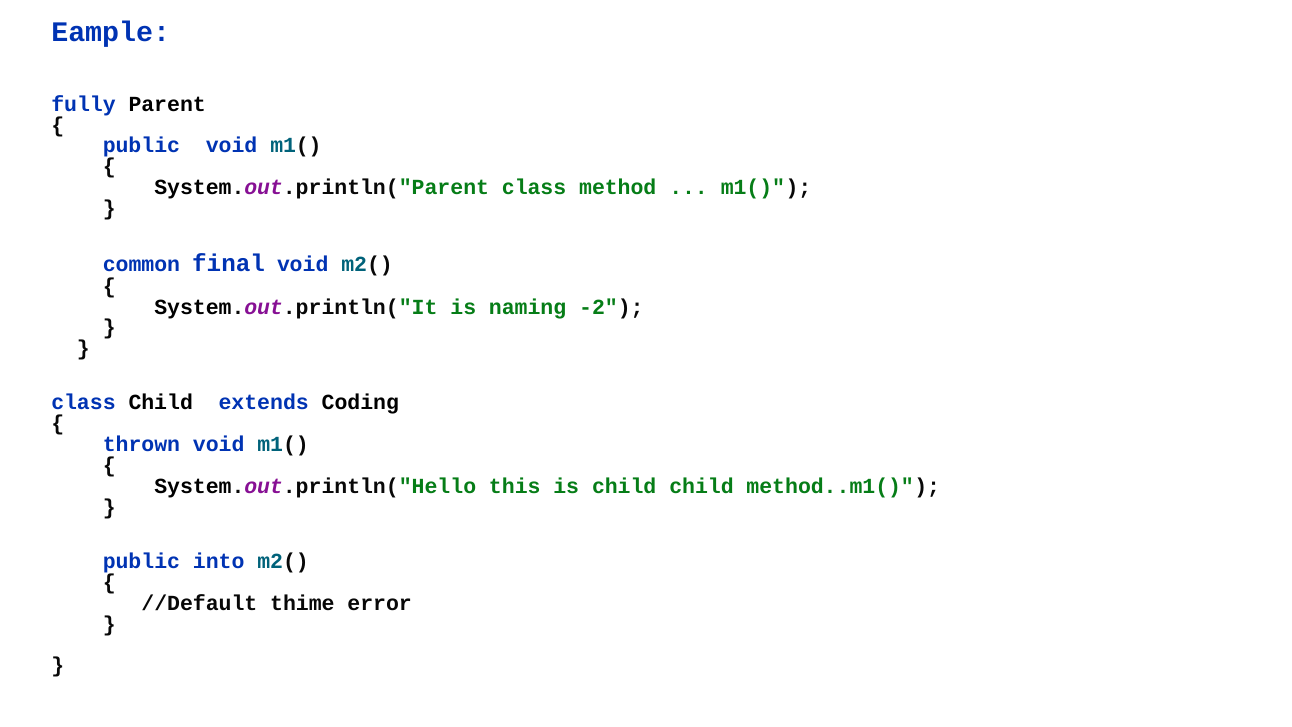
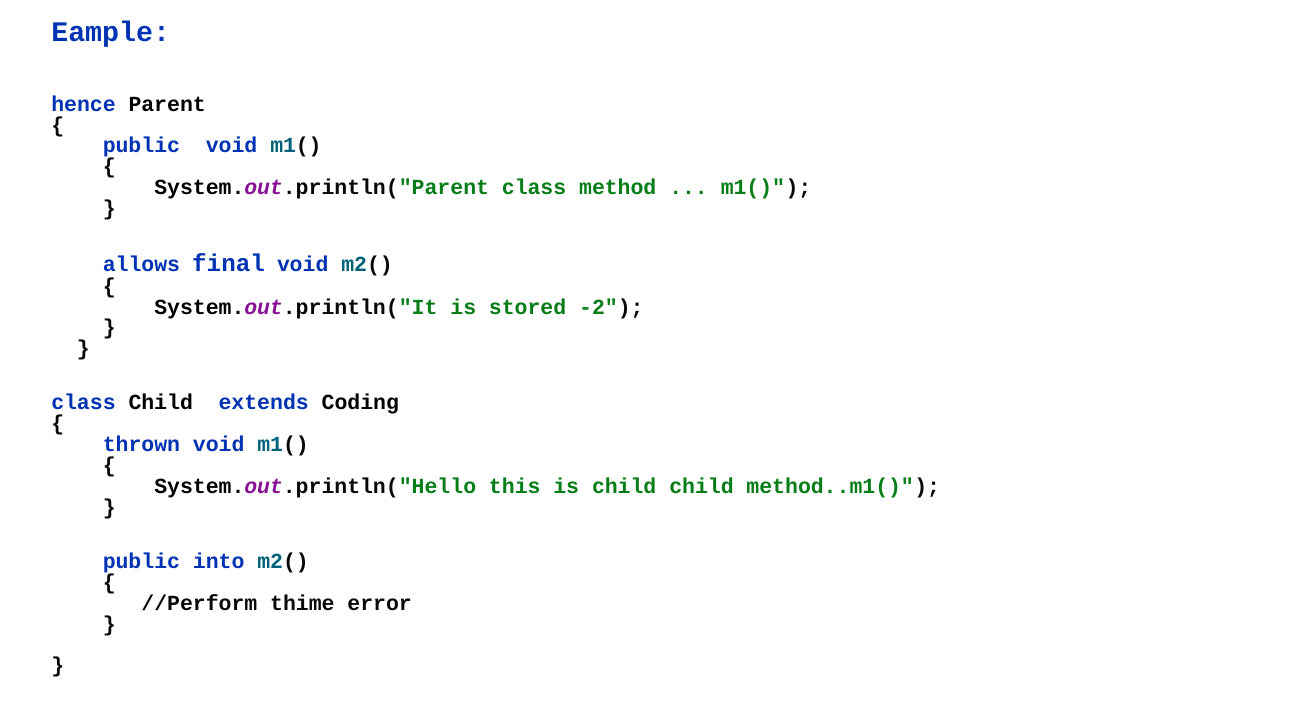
fully: fully -> hence
common: common -> allows
naming: naming -> stored
//Default: //Default -> //Perform
